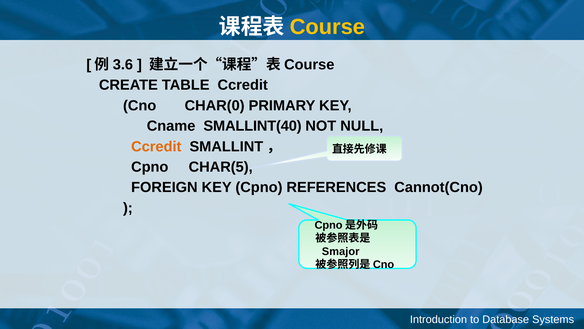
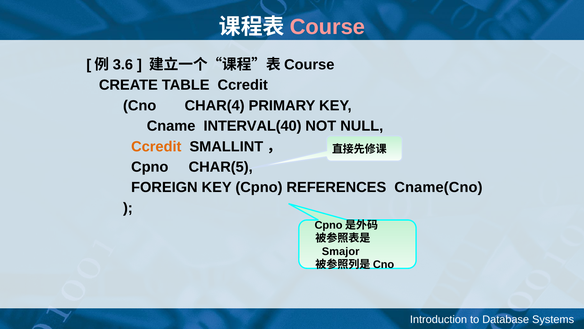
Course colour: yellow -> pink
CHAR(0: CHAR(0 -> CHAR(4
SMALLINT(40: SMALLINT(40 -> INTERVAL(40
Cannot(Cno: Cannot(Cno -> Cname(Cno
